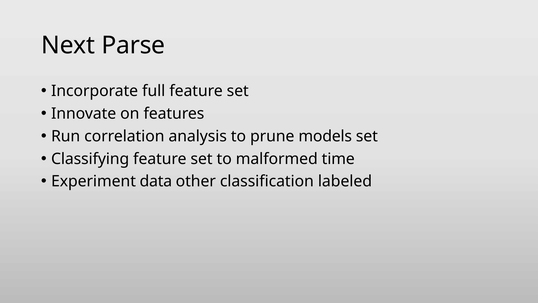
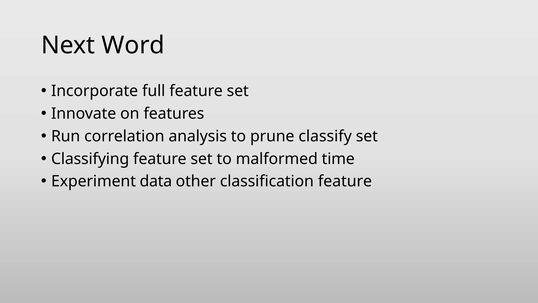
Parse: Parse -> Word
models: models -> classify
classification labeled: labeled -> feature
